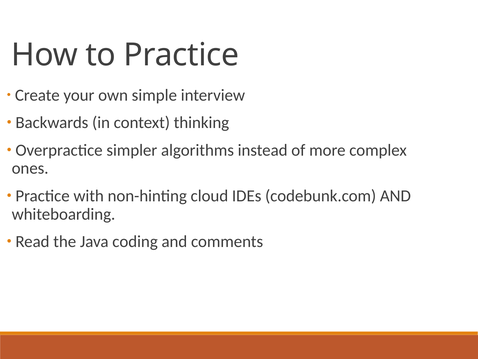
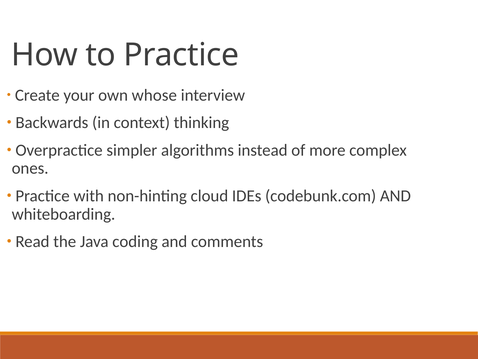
simple: simple -> whose
